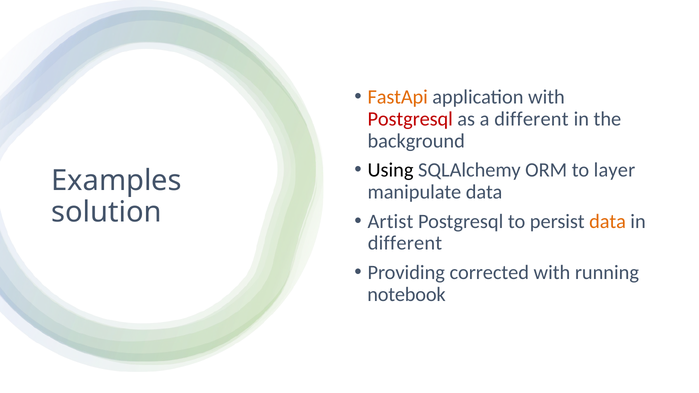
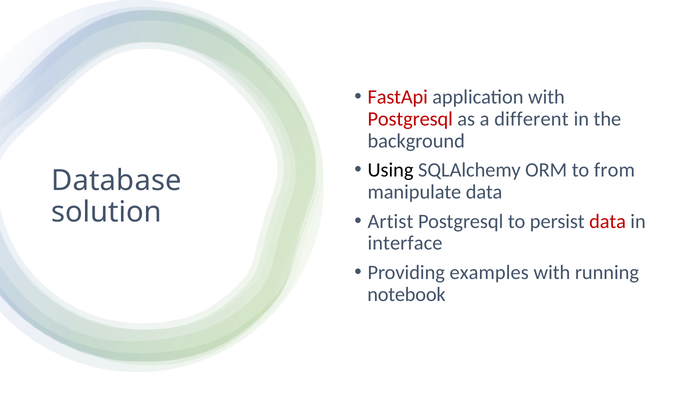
FastApi colour: orange -> red
layer: layer -> from
Examples: Examples -> Database
data at (608, 221) colour: orange -> red
different at (405, 243): different -> interface
corrected: corrected -> examples
